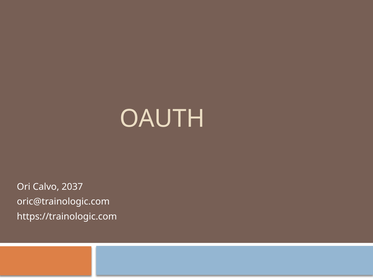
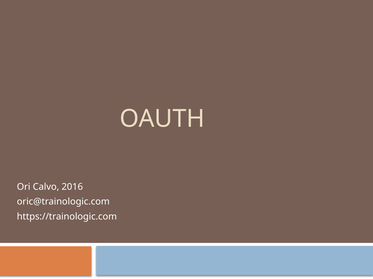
2037: 2037 -> 2016
